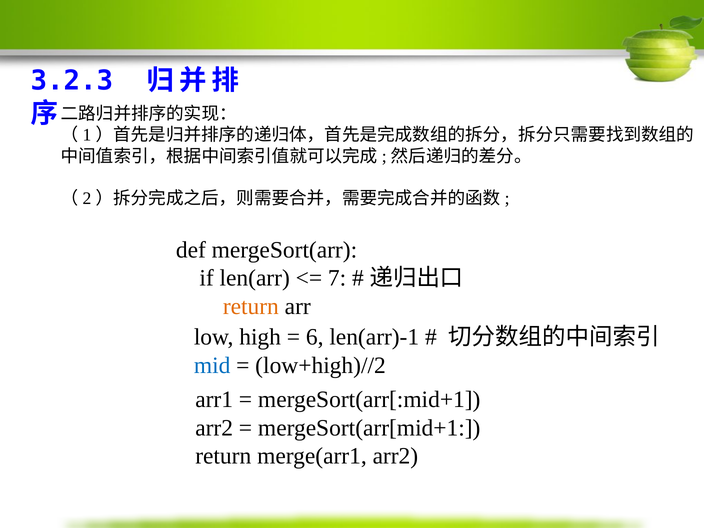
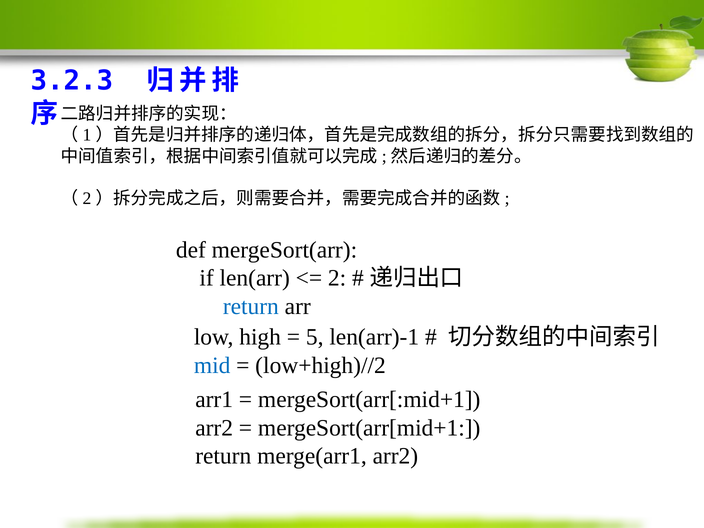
7: 7 -> 2
return at (251, 306) colour: orange -> blue
6: 6 -> 5
